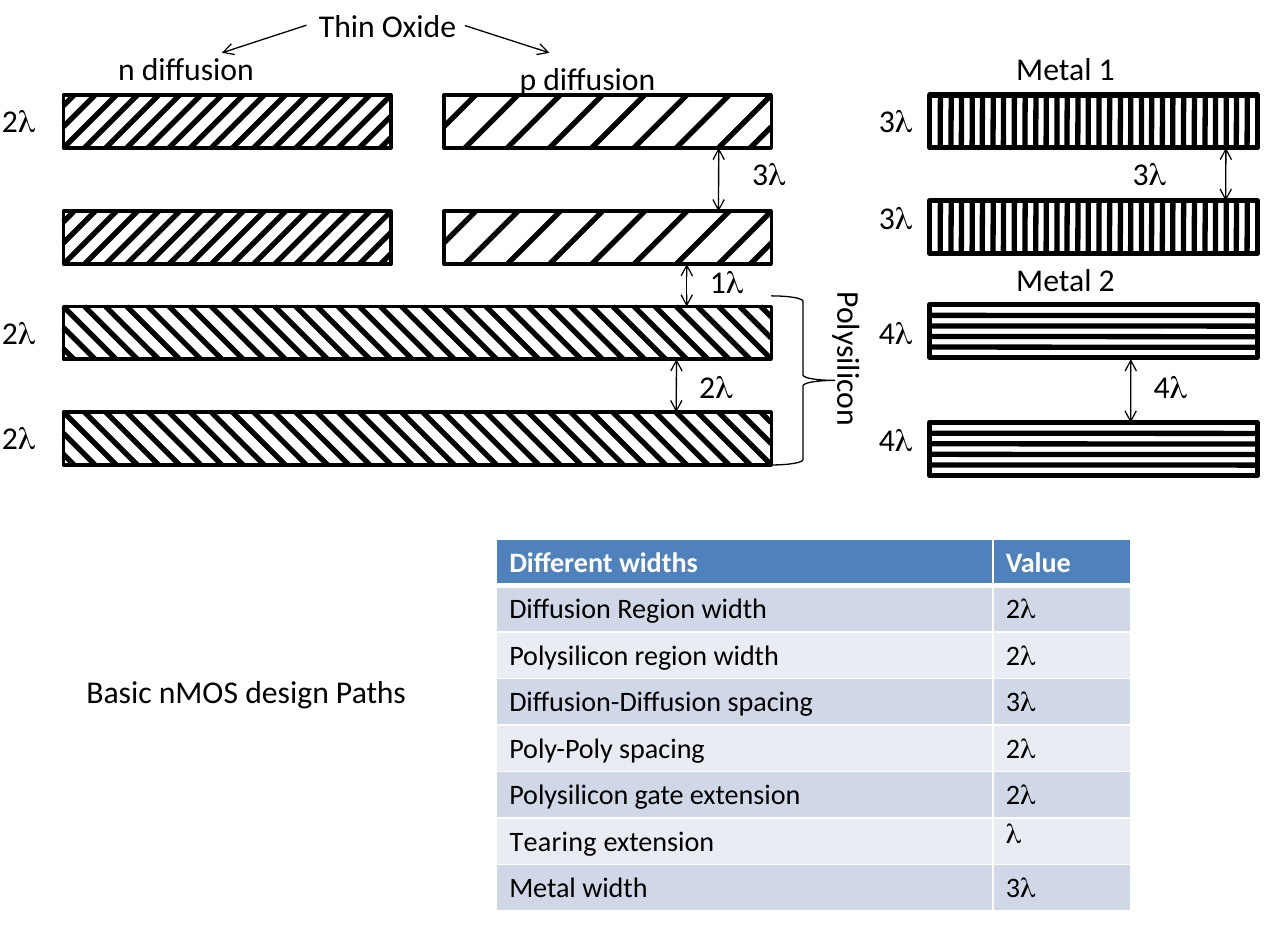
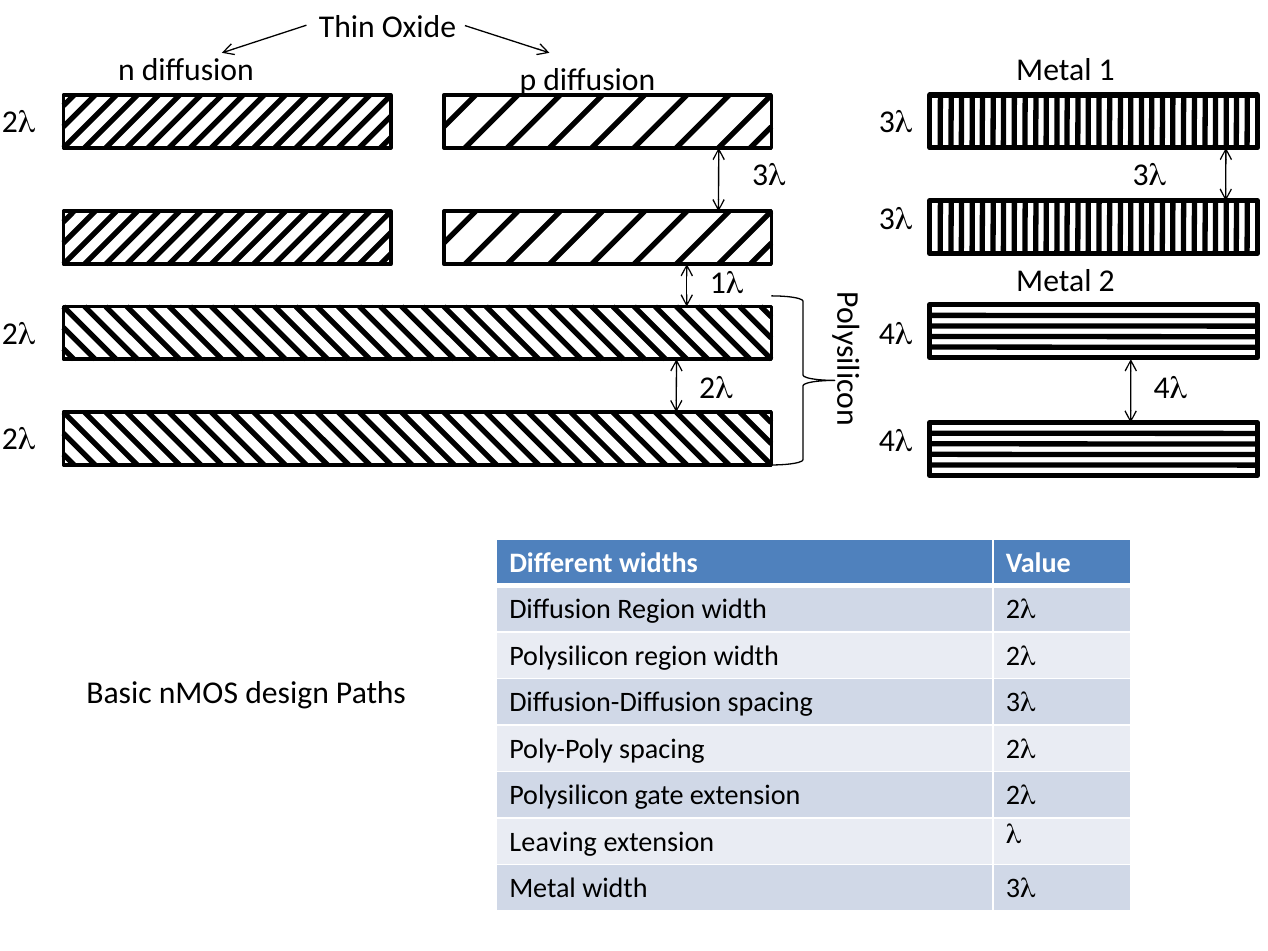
Tearing: Tearing -> Leaving
